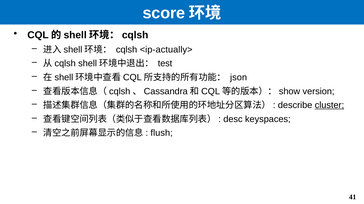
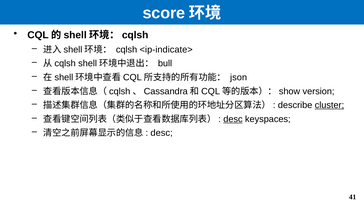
<ip-actually>: <ip-actually> -> <ip-indicate>
test: test -> bull
desc at (233, 120) underline: none -> present
flush at (162, 133): flush -> desc
